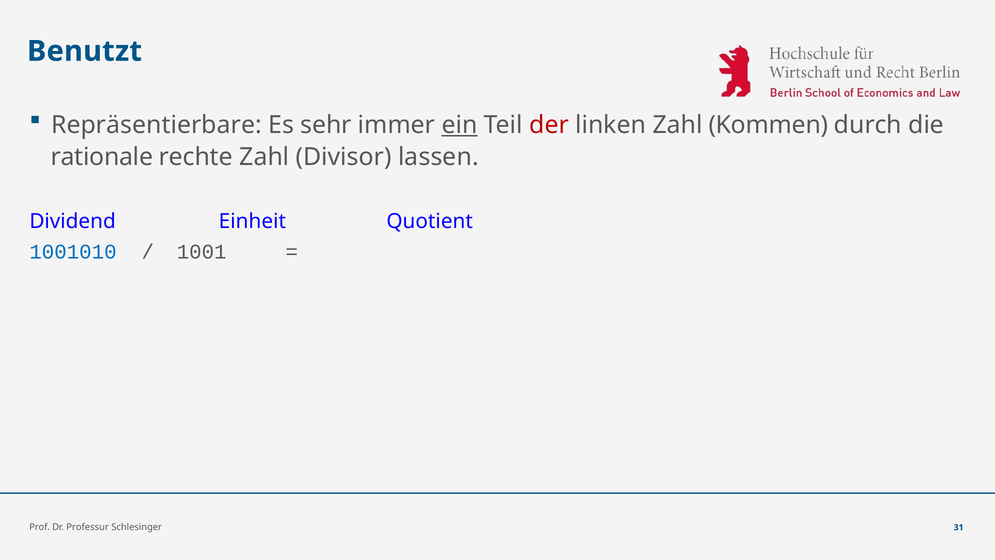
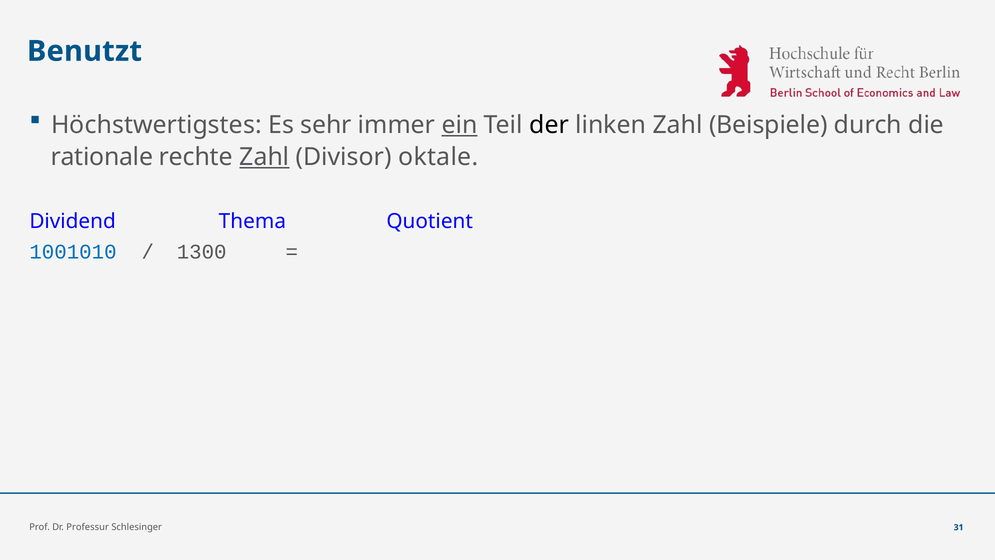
Repräsentierbare: Repräsentierbare -> Höchstwertigstes
der colour: red -> black
Kommen: Kommen -> Beispiele
Zahl at (264, 157) underline: none -> present
lassen: lassen -> oktale
Einheit: Einheit -> Thema
1001: 1001 -> 1300
